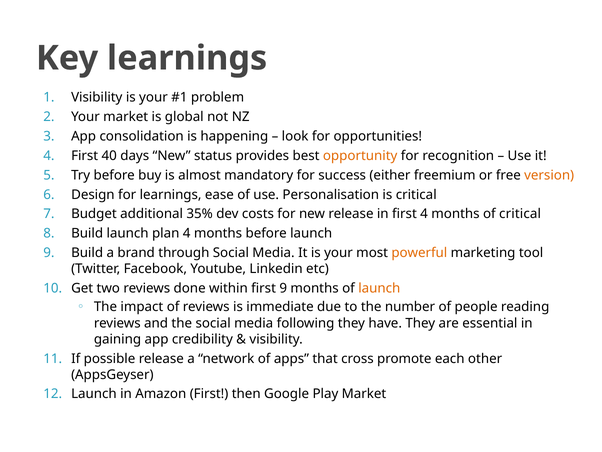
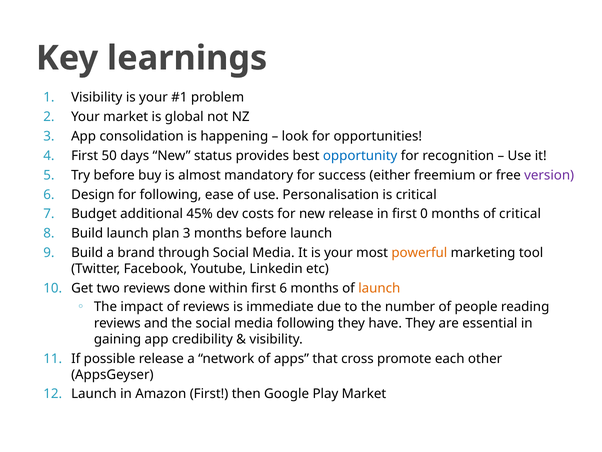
40: 40 -> 50
opportunity colour: orange -> blue
version colour: orange -> purple
for learnings: learnings -> following
35%: 35% -> 45%
first 4: 4 -> 0
plan 4: 4 -> 3
first 9: 9 -> 6
